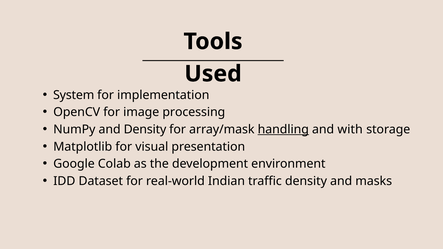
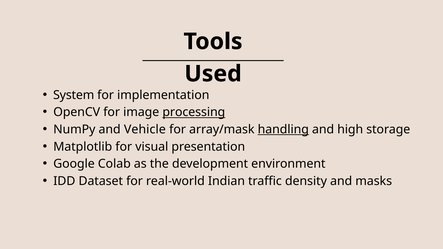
processing underline: none -> present
and Density: Density -> Vehicle
with: with -> high
